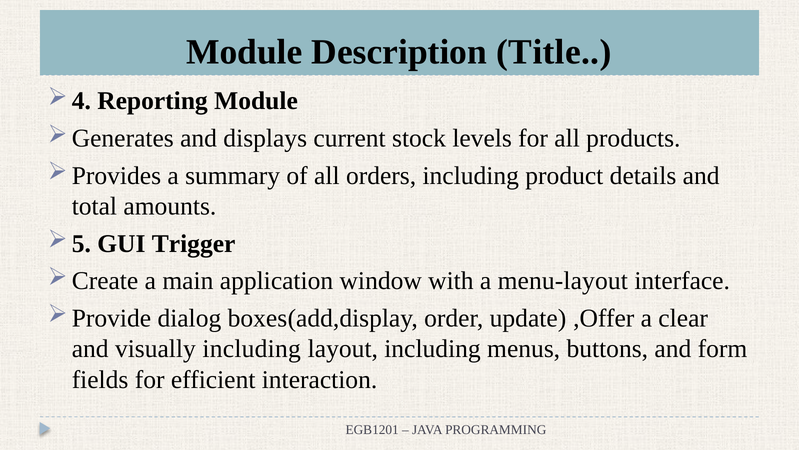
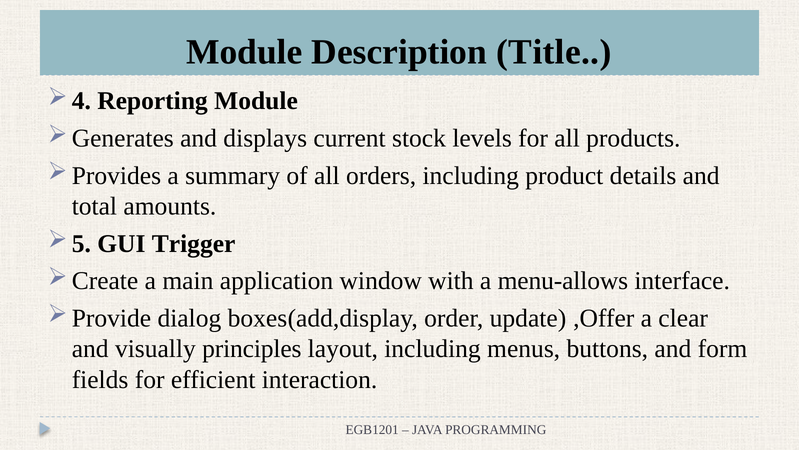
menu-layout: menu-layout -> menu-allows
visually including: including -> principles
